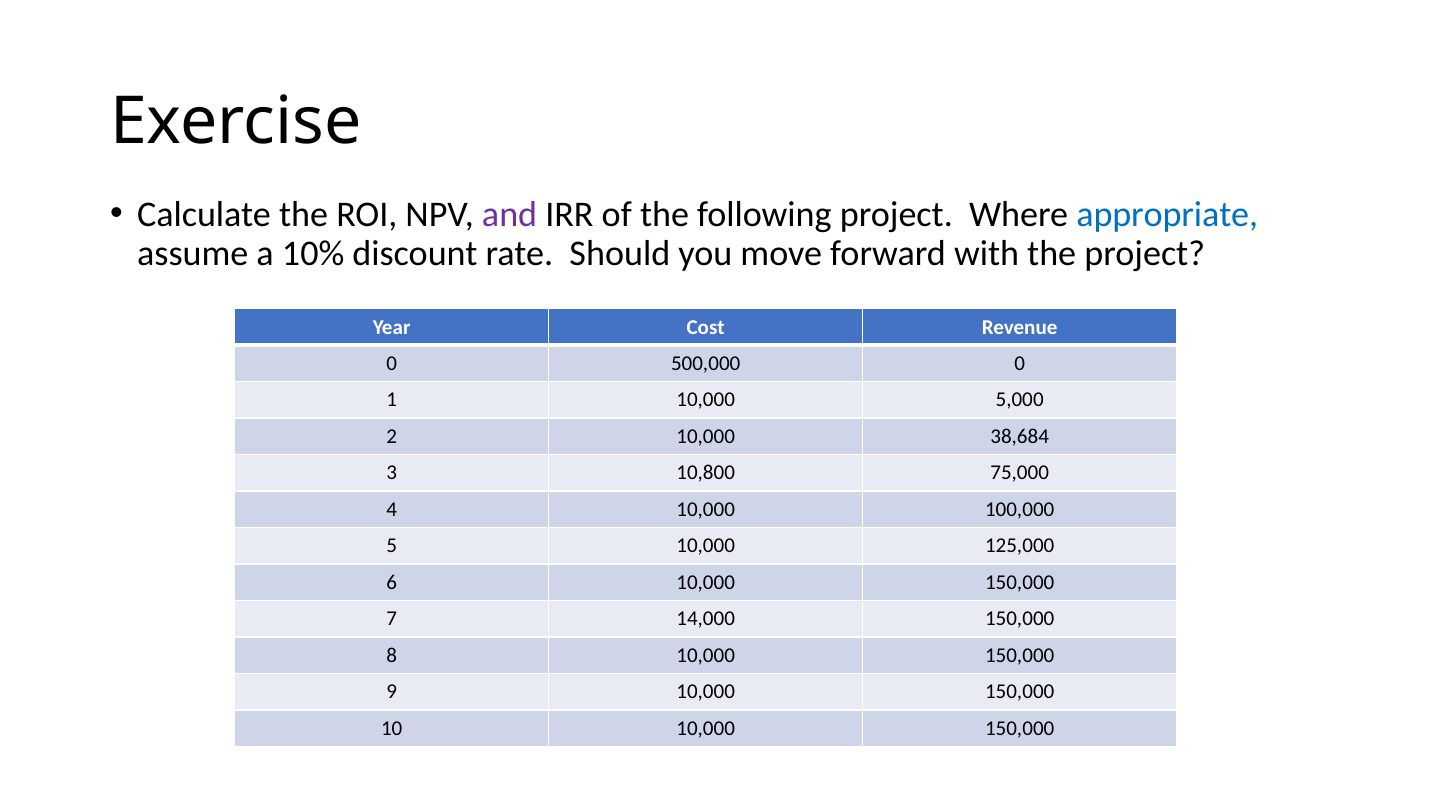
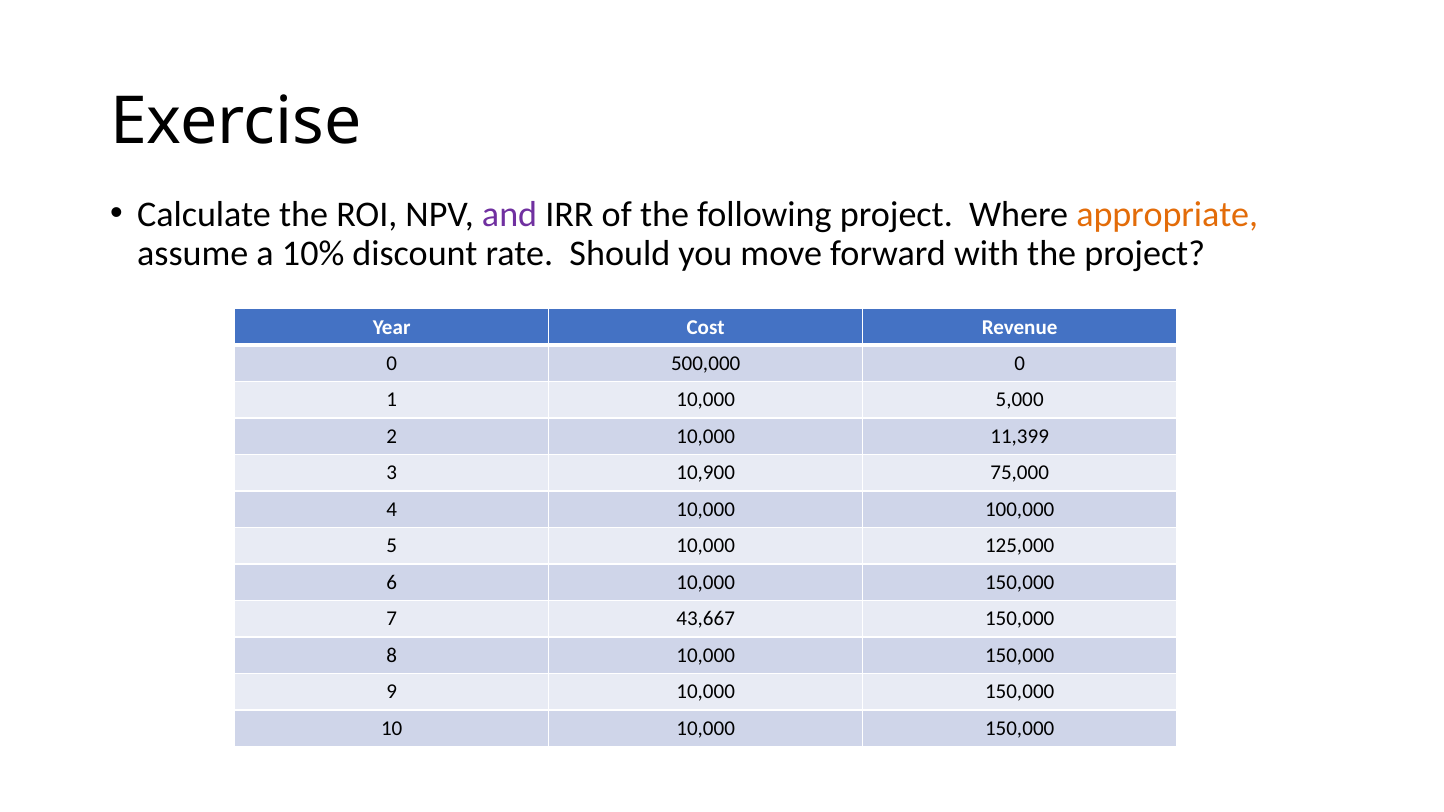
appropriate colour: blue -> orange
38,684: 38,684 -> 11,399
10,800: 10,800 -> 10,900
14,000: 14,000 -> 43,667
